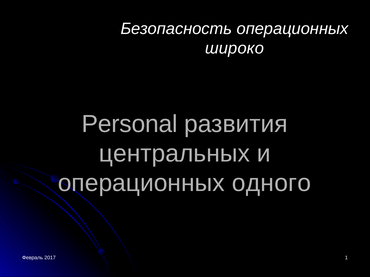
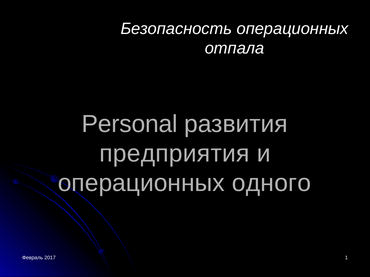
широко: широко -> отпала
центральных: центральных -> предприятия
